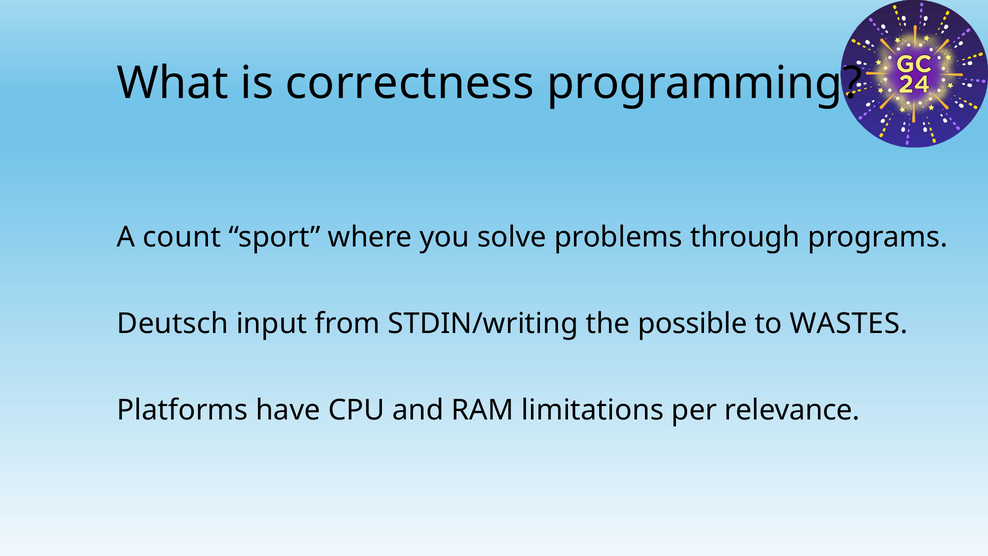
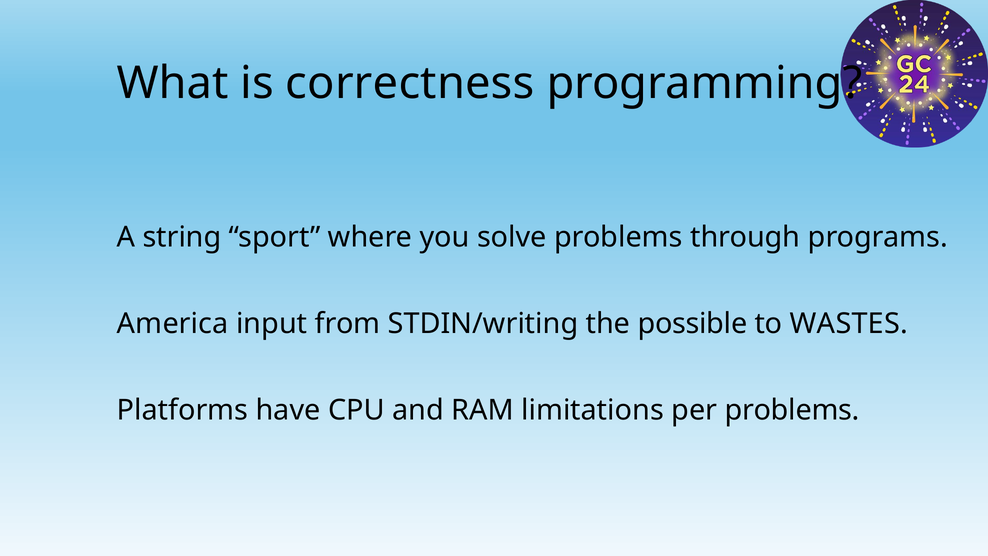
count: count -> string
Deutsch: Deutsch -> America
per relevance: relevance -> problems
